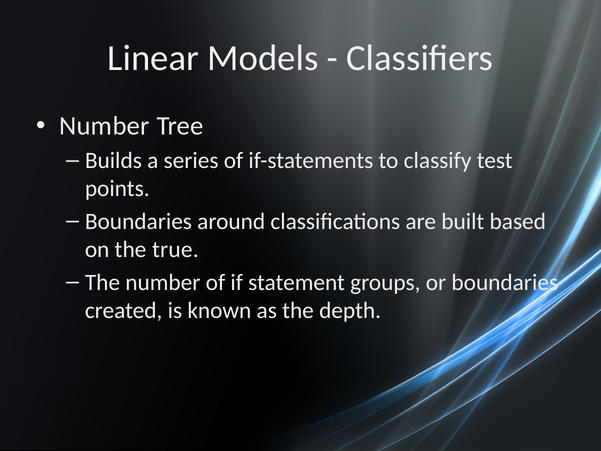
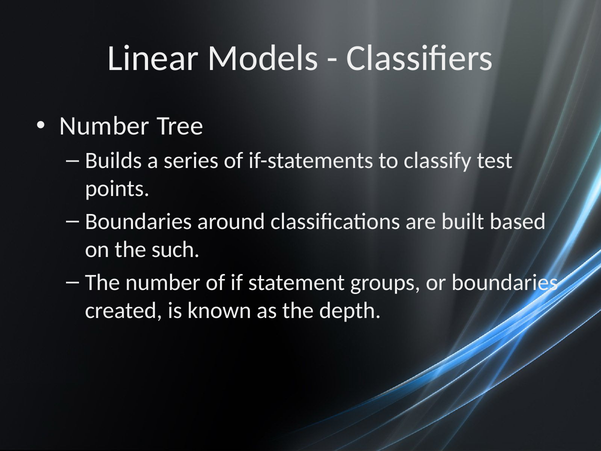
true: true -> such
